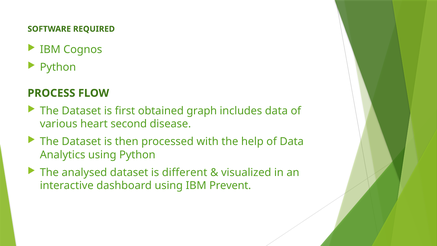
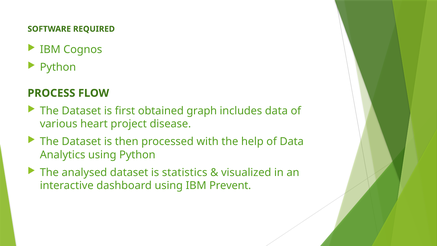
second: second -> project
different: different -> statistics
